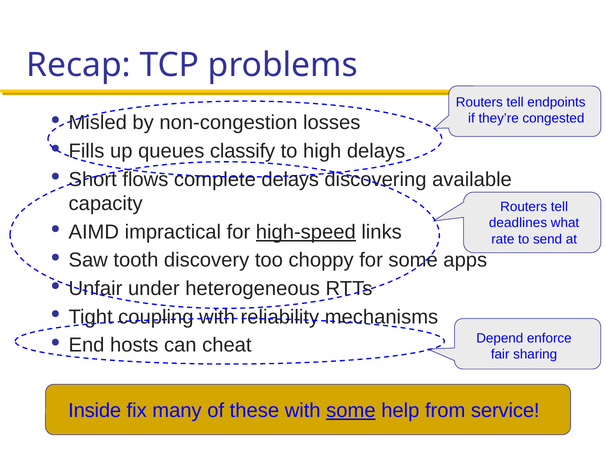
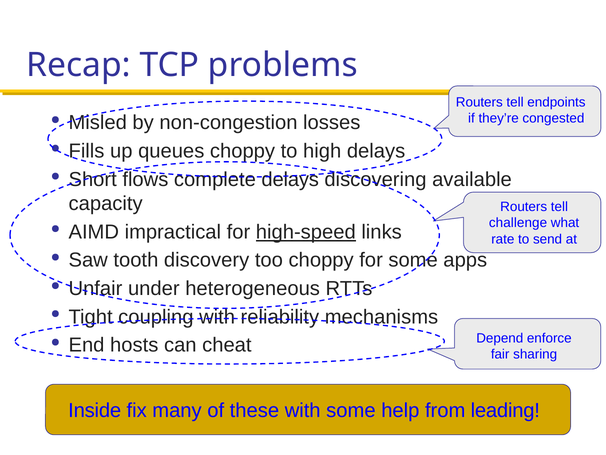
queues classify: classify -> choppy
deadlines: deadlines -> challenge
some at (351, 410) underline: present -> none
service: service -> leading
